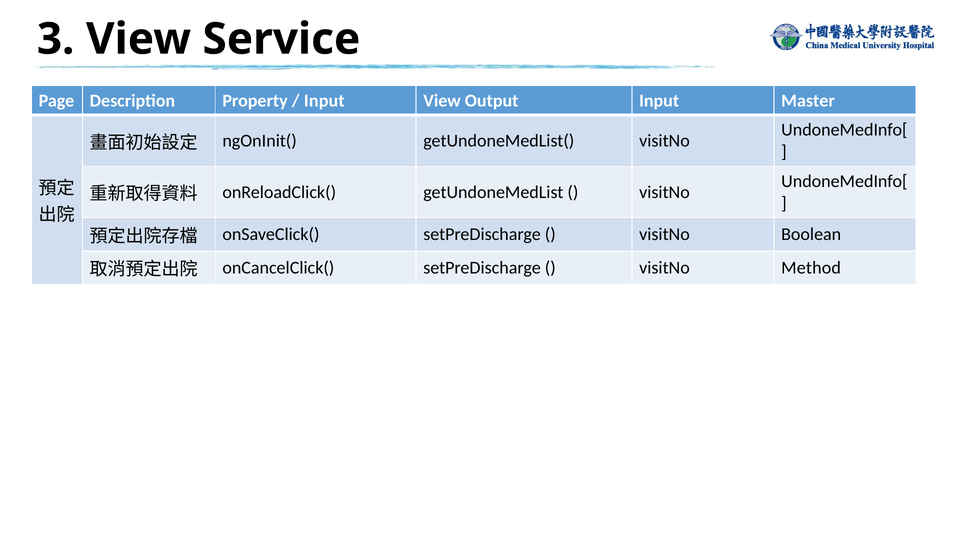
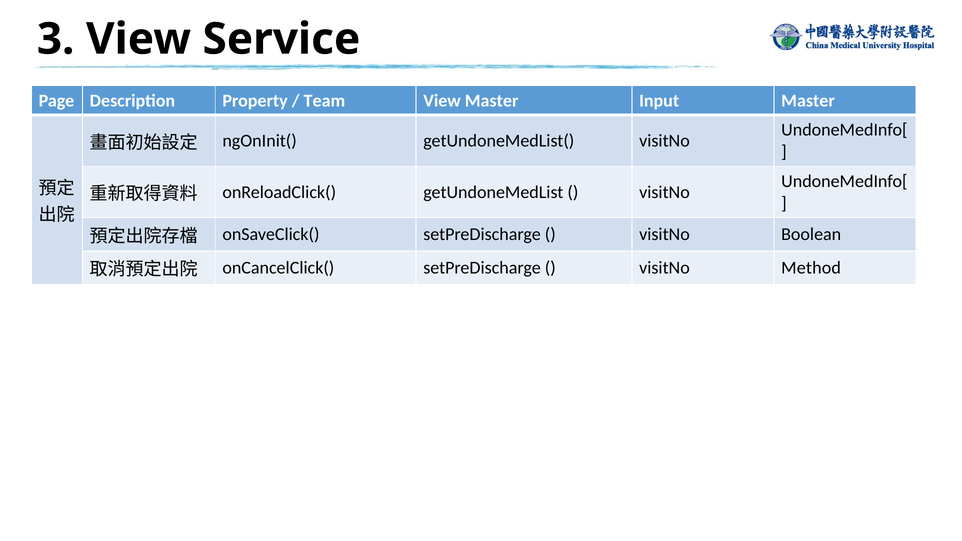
Input at (324, 101): Input -> Team
View Output: Output -> Master
